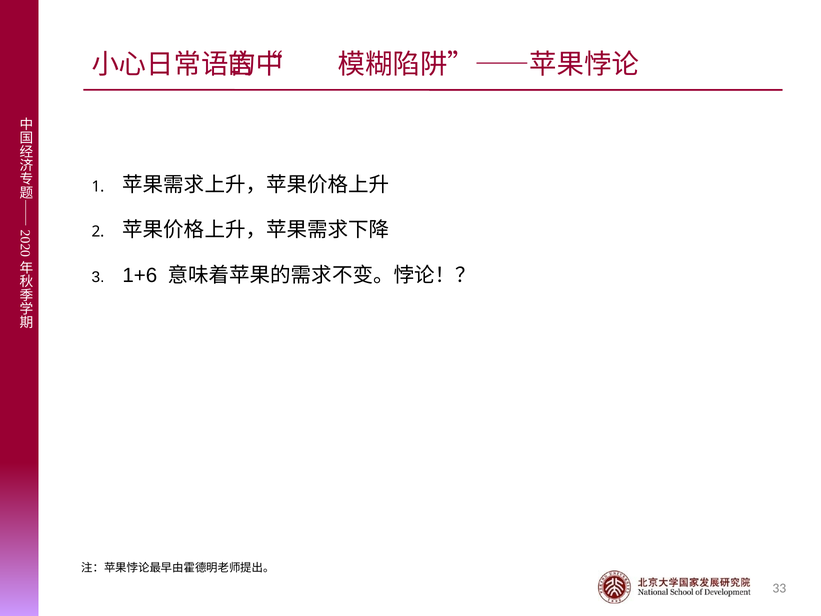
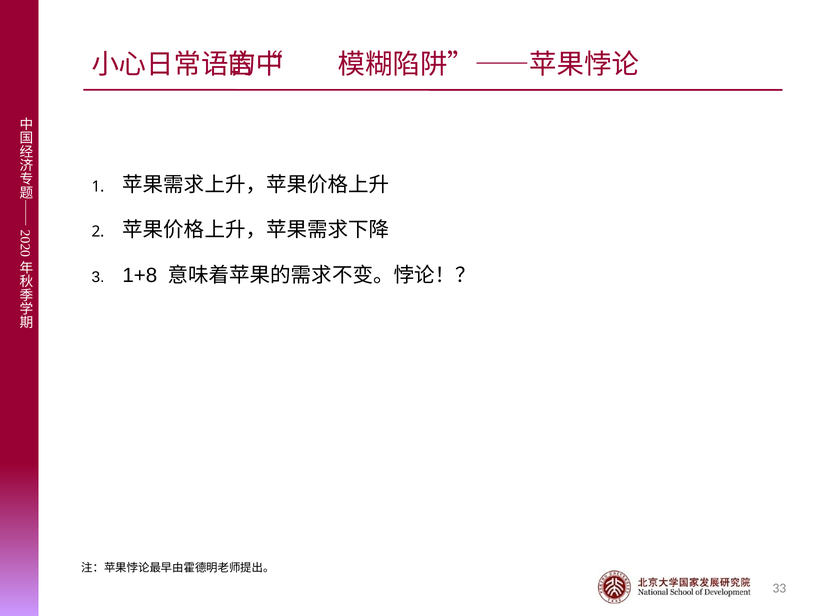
1+6: 1+6 -> 1+8
